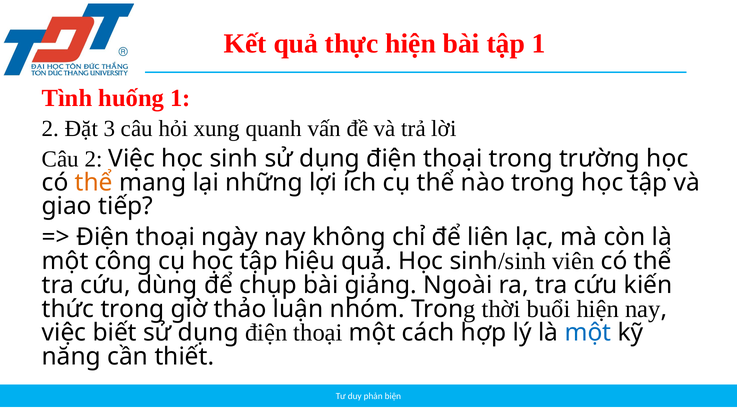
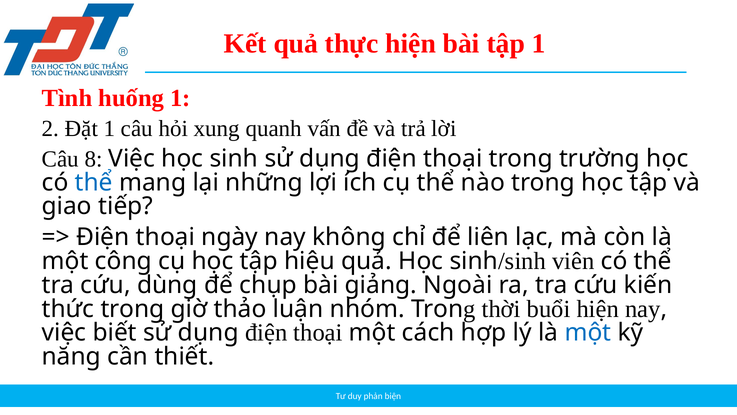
Đặt 3: 3 -> 1
Câu 2: 2 -> 8
thể at (94, 182) colour: orange -> blue
